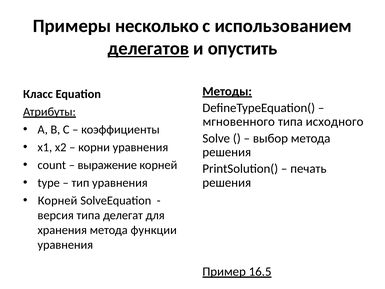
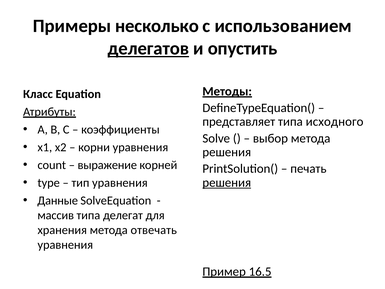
мгновенного: мгновенного -> представляет
решения at (227, 182) underline: none -> present
Корней at (58, 200): Корней -> Данные
версия: версия -> массив
функции: функции -> отвечать
